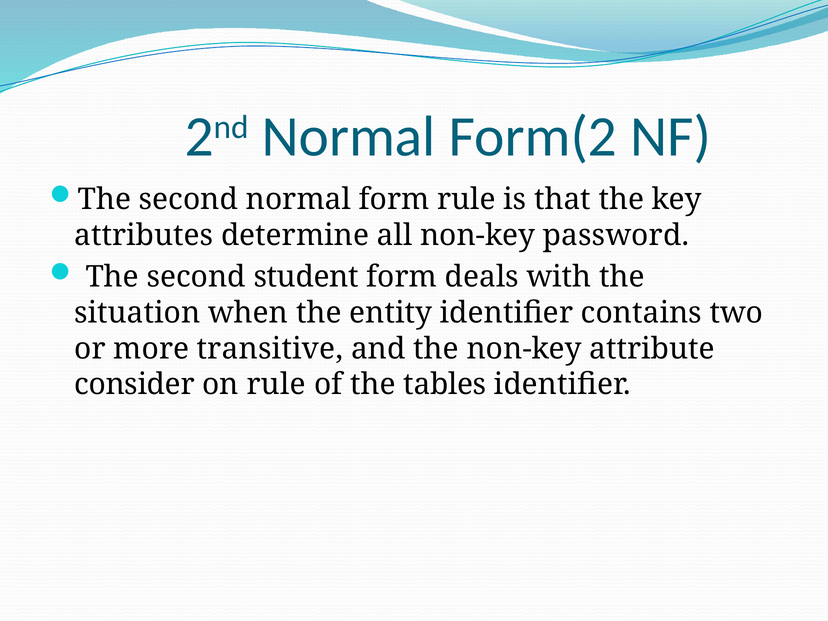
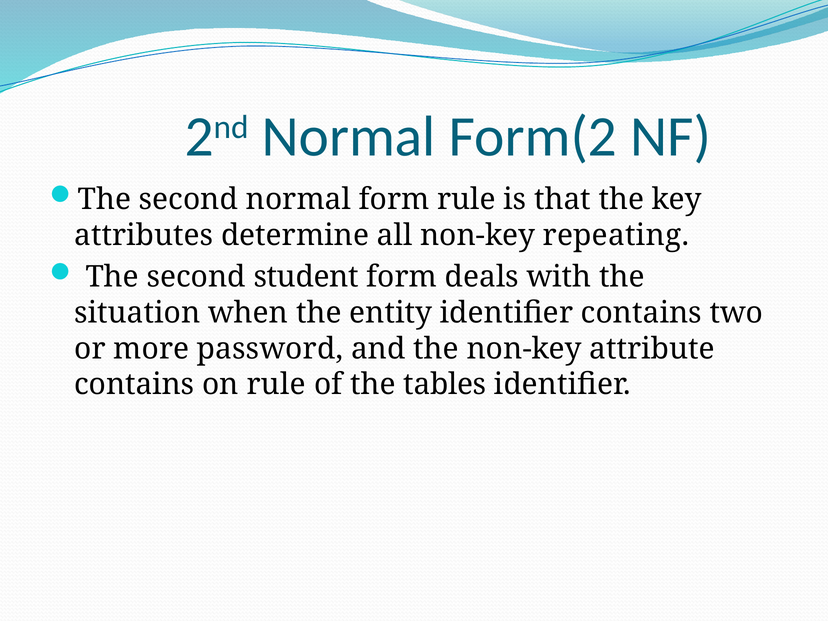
password: password -> repeating
transitive: transitive -> password
consider at (134, 385): consider -> contains
